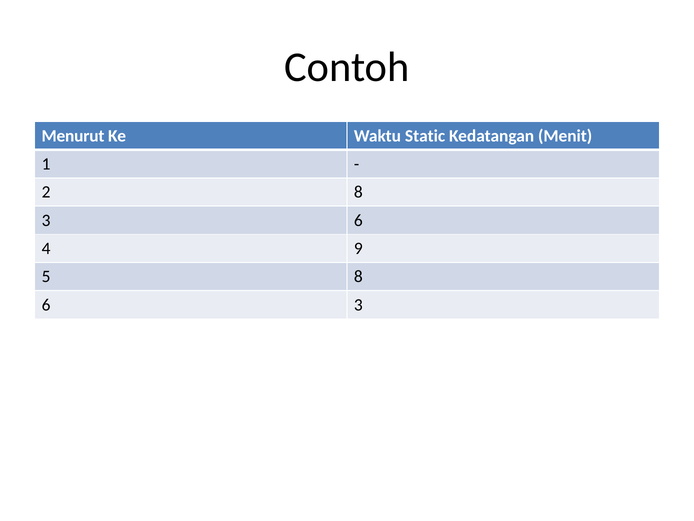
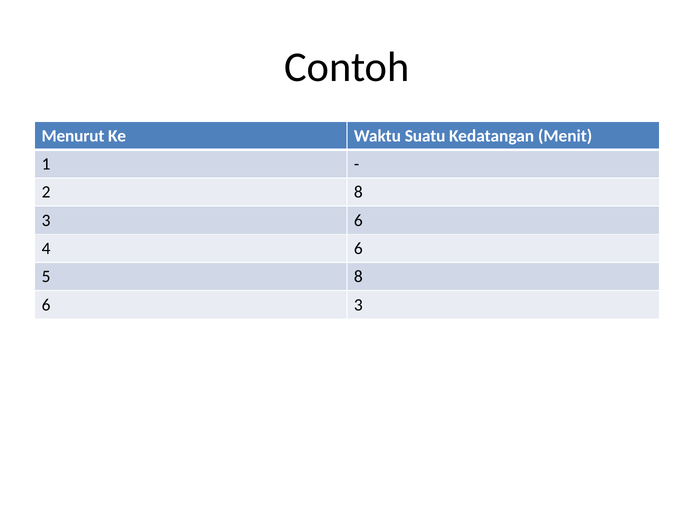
Static: Static -> Suatu
4 9: 9 -> 6
